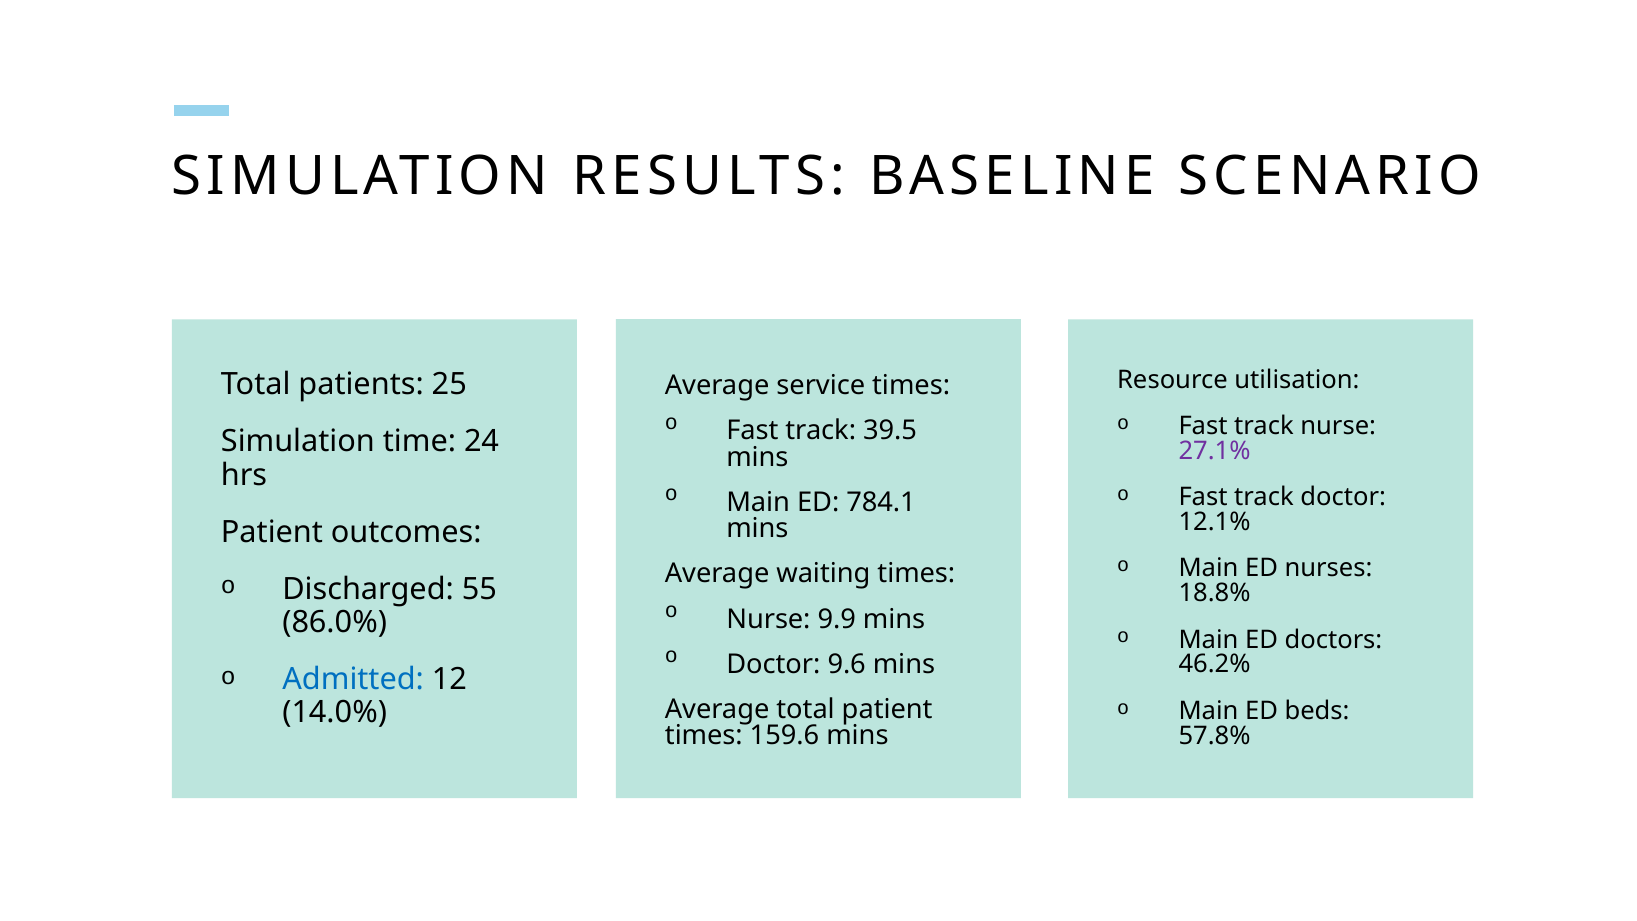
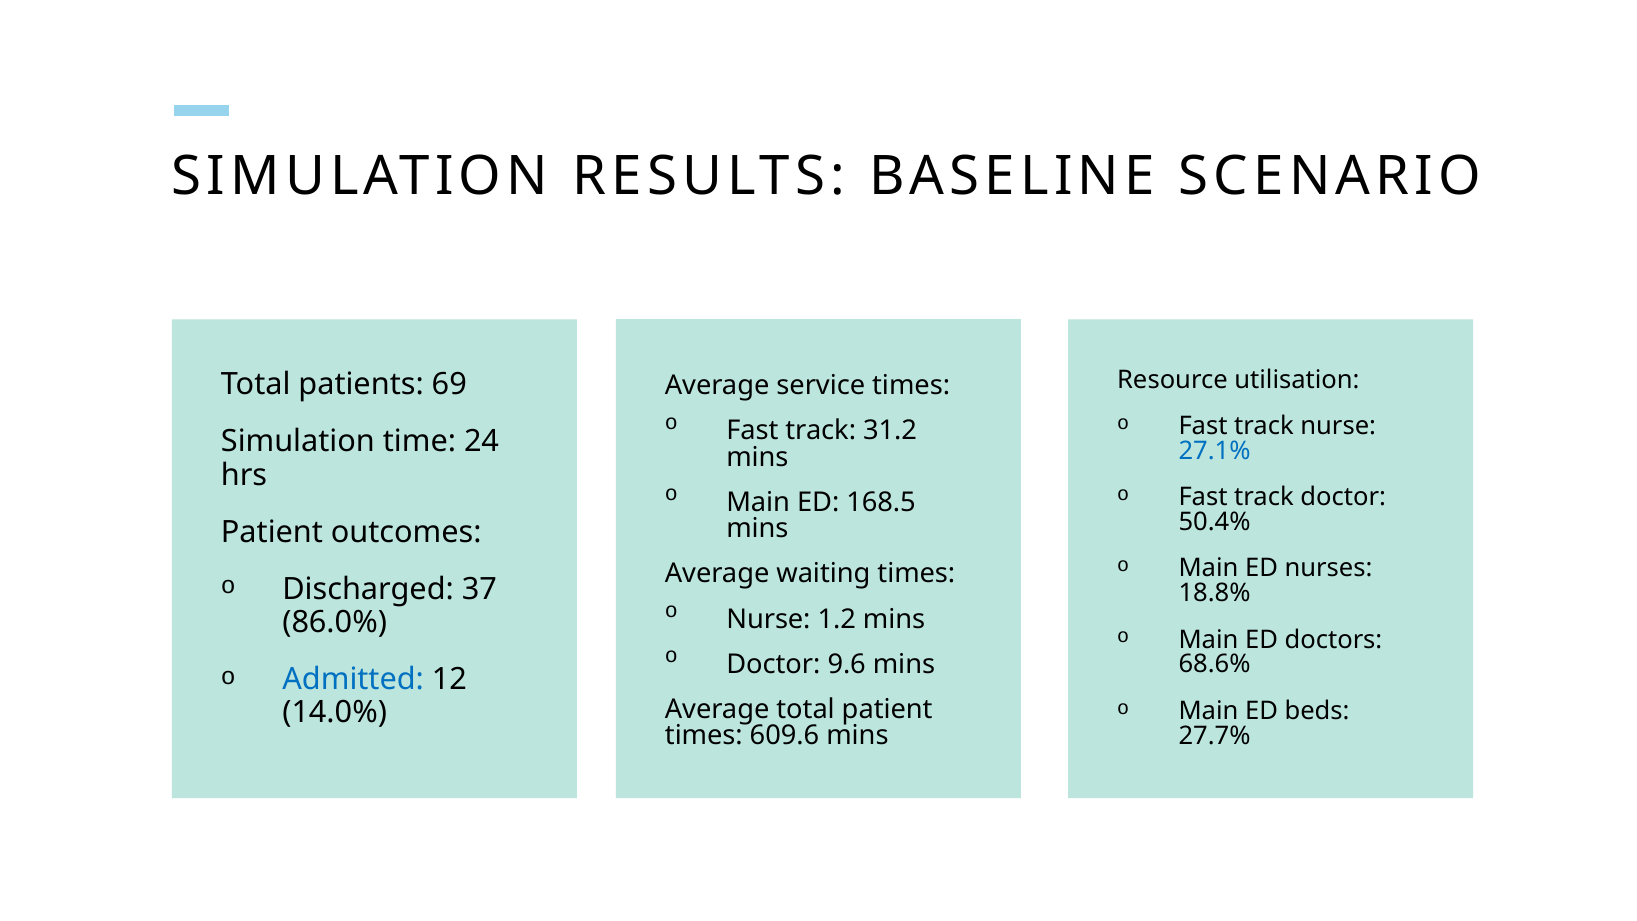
25: 25 -> 69
39.5: 39.5 -> 31.2
27.1% colour: purple -> blue
784.1: 784.1 -> 168.5
12.1%: 12.1% -> 50.4%
55: 55 -> 37
9.9: 9.9 -> 1.2
46.2%: 46.2% -> 68.6%
159.6: 159.6 -> 609.6
57.8%: 57.8% -> 27.7%
